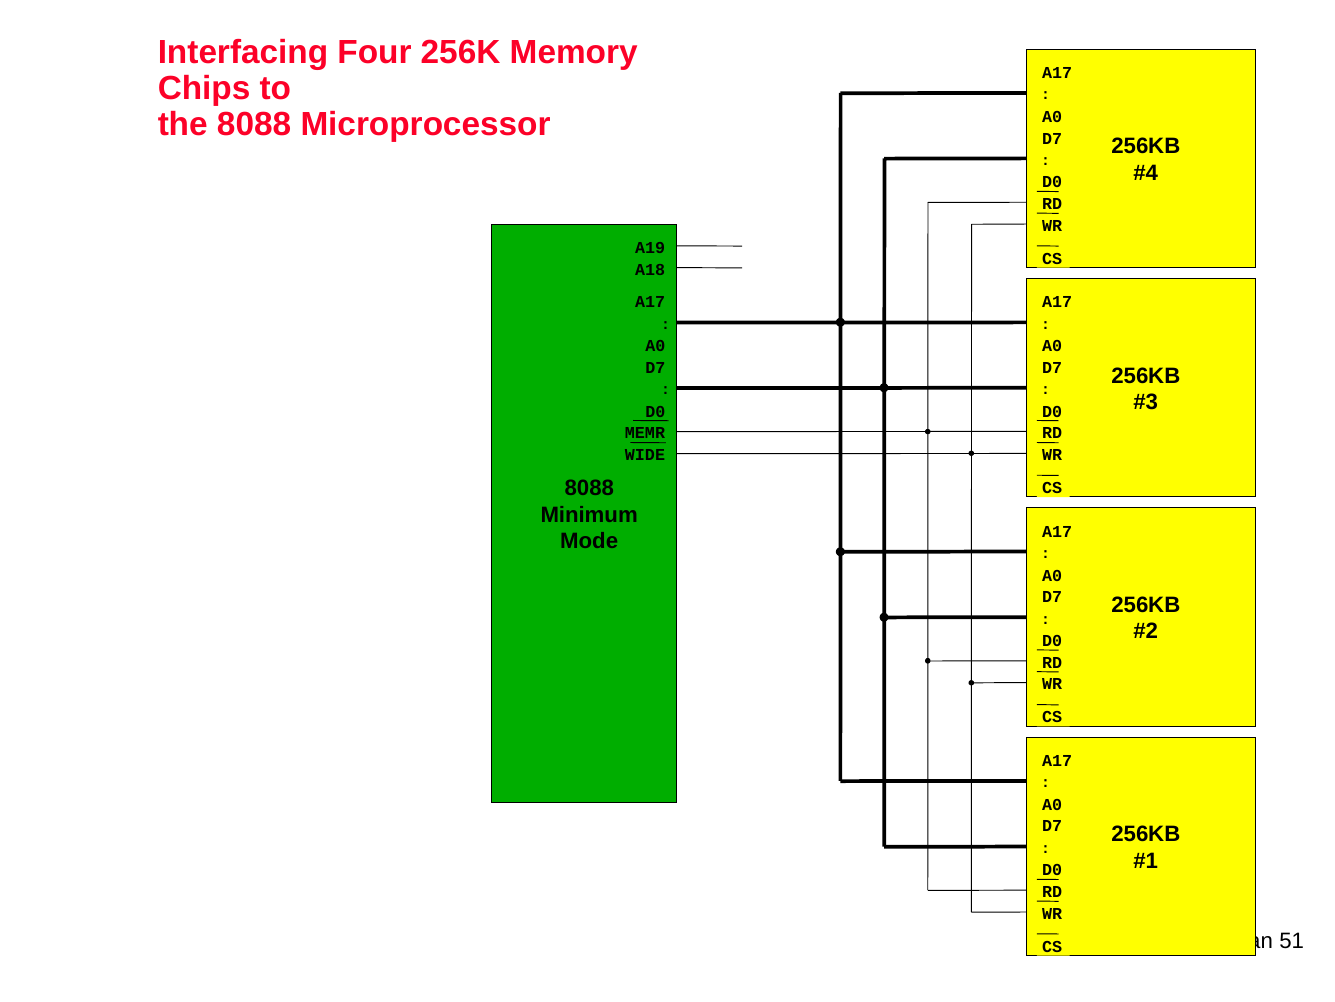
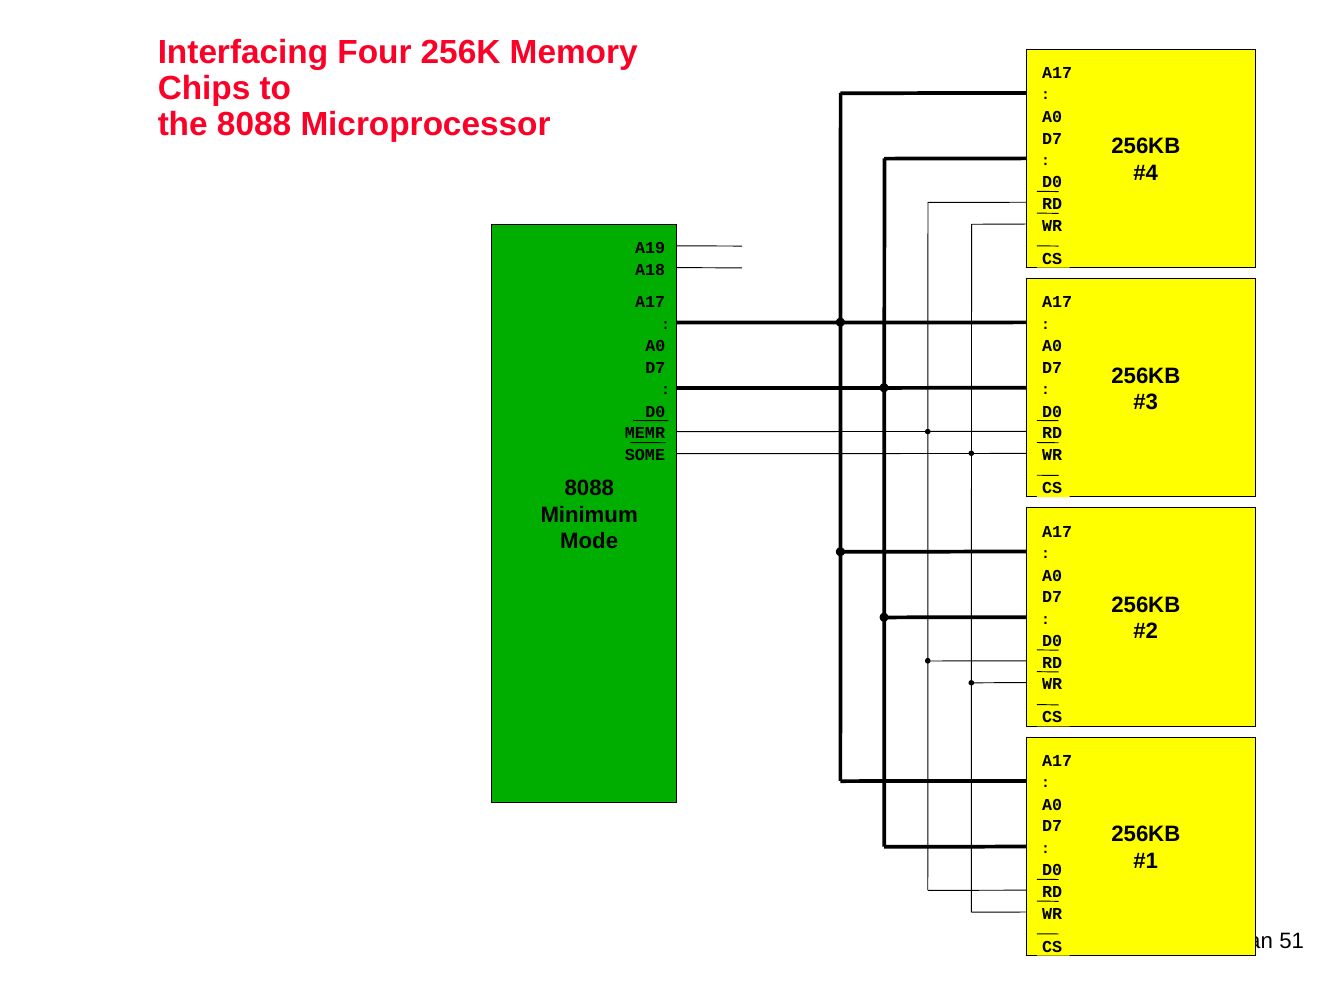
WIDE: WIDE -> SOME
